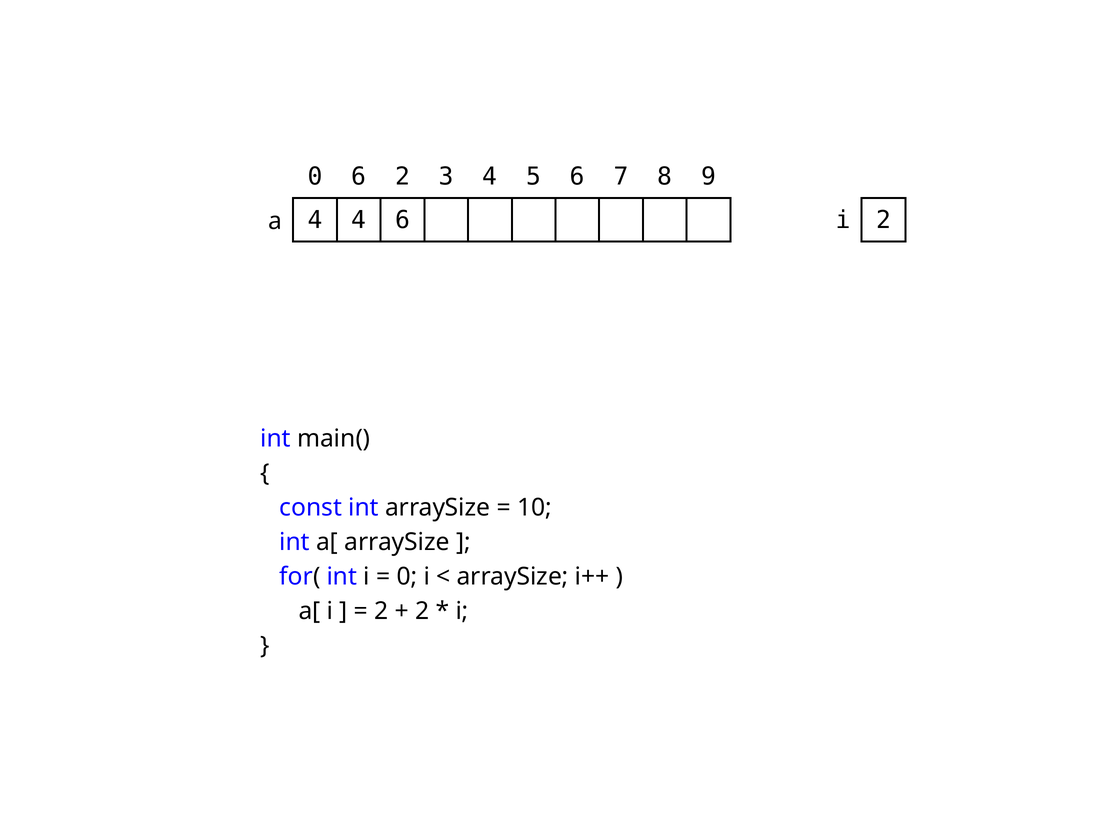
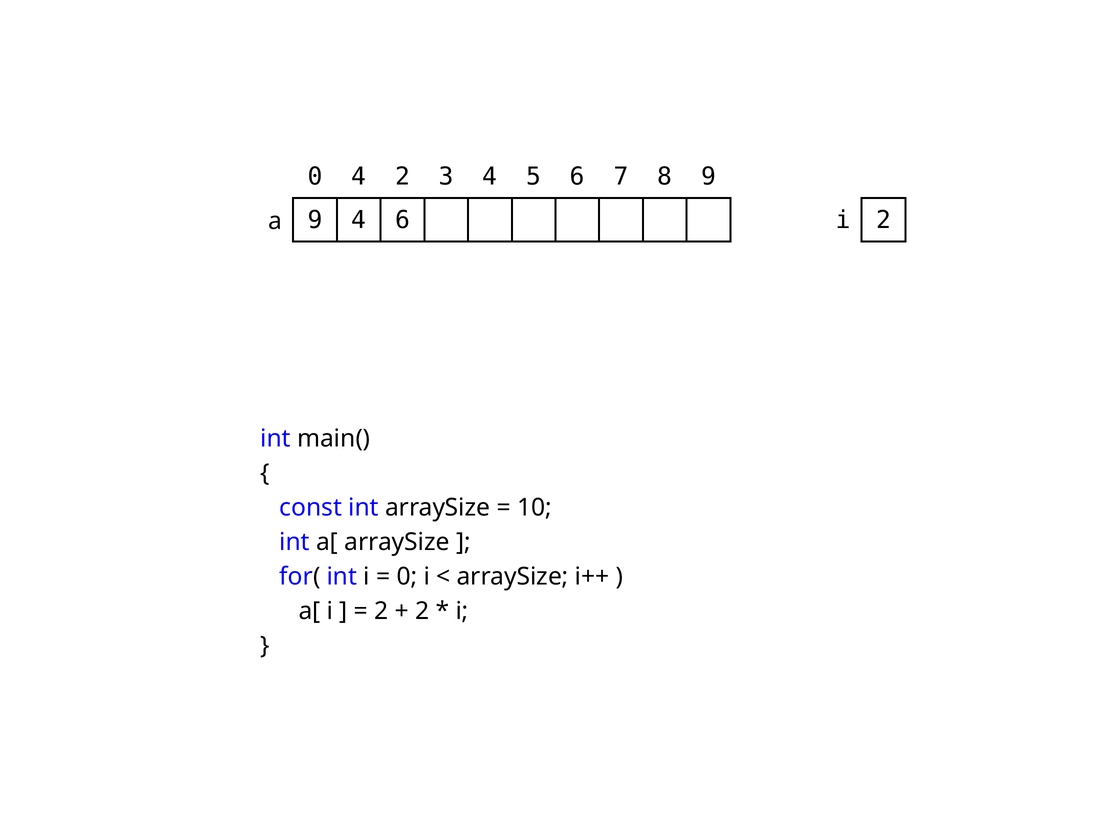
0 6: 6 -> 4
a 4: 4 -> 9
